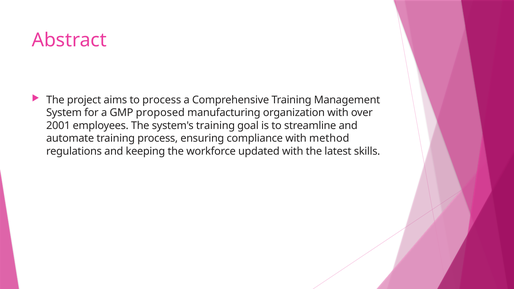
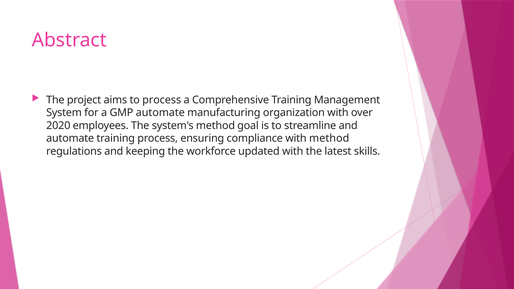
GMP proposed: proposed -> automate
2001: 2001 -> 2020
system's training: training -> method
